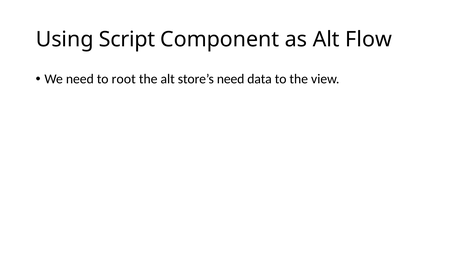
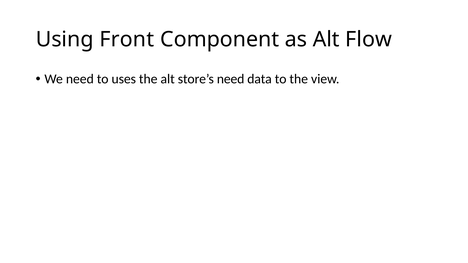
Script: Script -> Front
root: root -> uses
